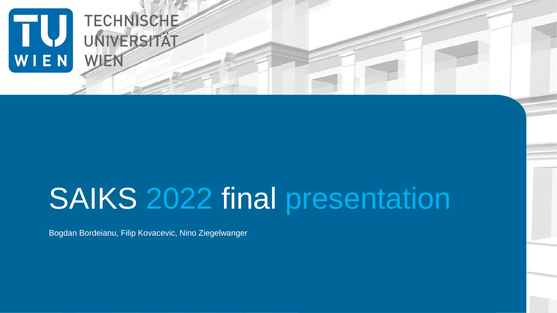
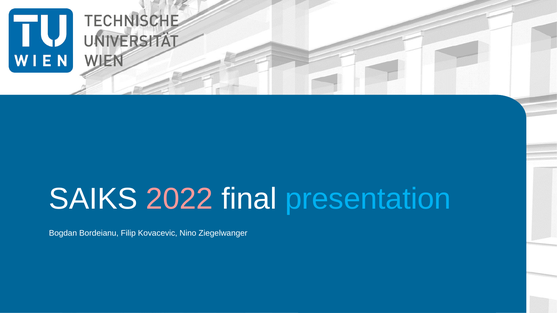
2022 colour: light blue -> pink
